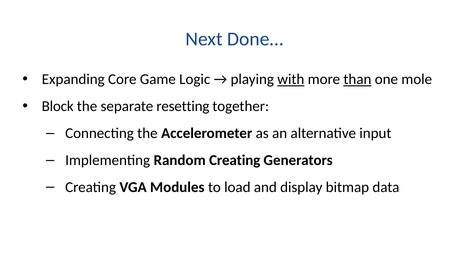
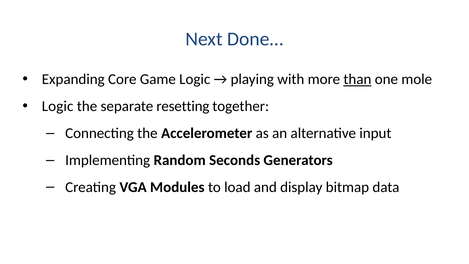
with underline: present -> none
Block at (58, 106): Block -> Logic
Random Creating: Creating -> Seconds
